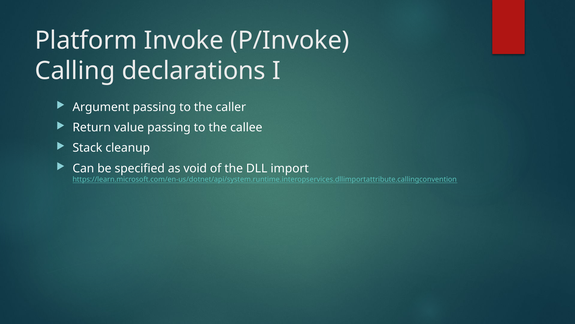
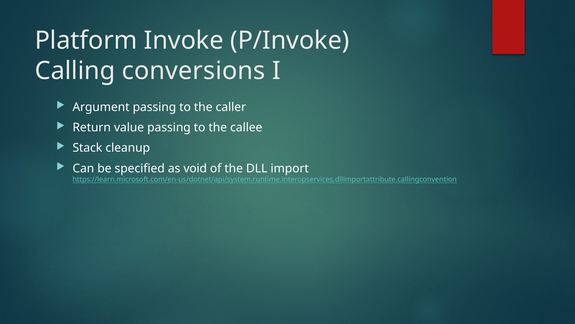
declarations: declarations -> conversions
